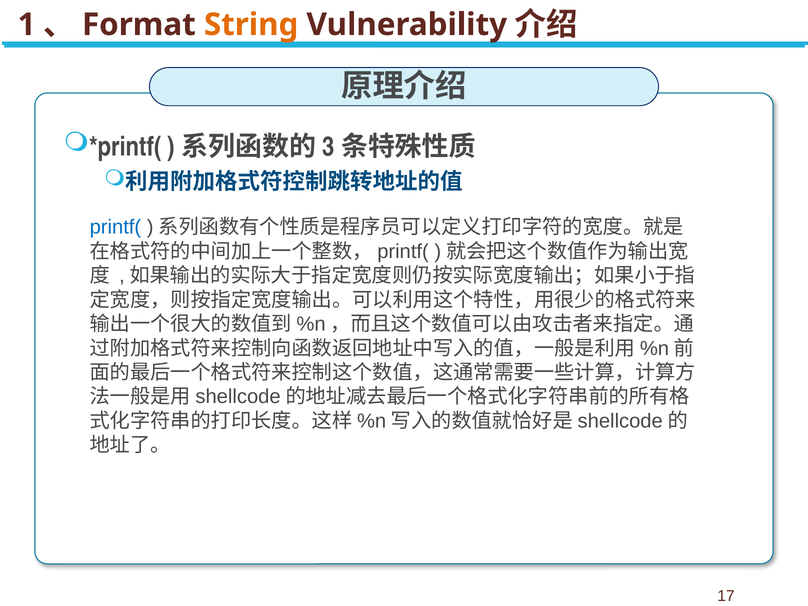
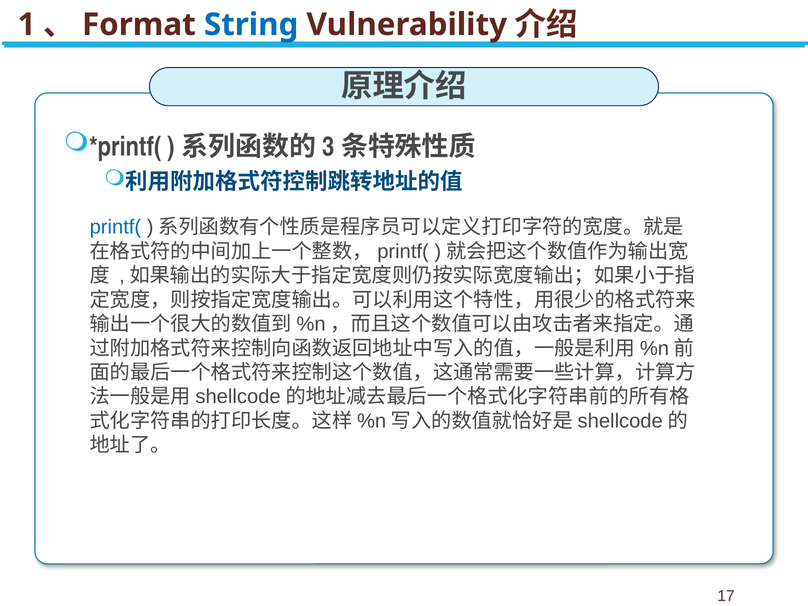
String colour: orange -> blue
